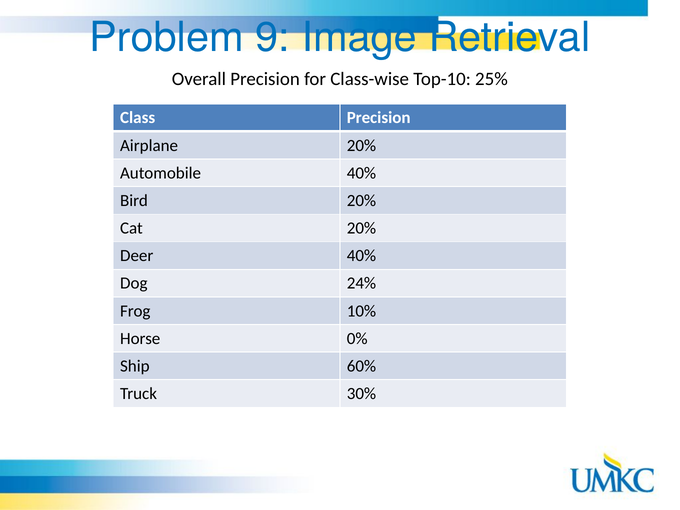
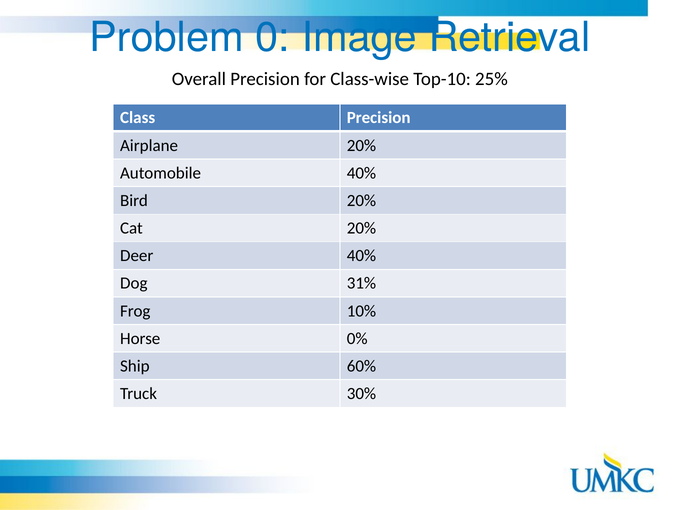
9: 9 -> 0
24%: 24% -> 31%
